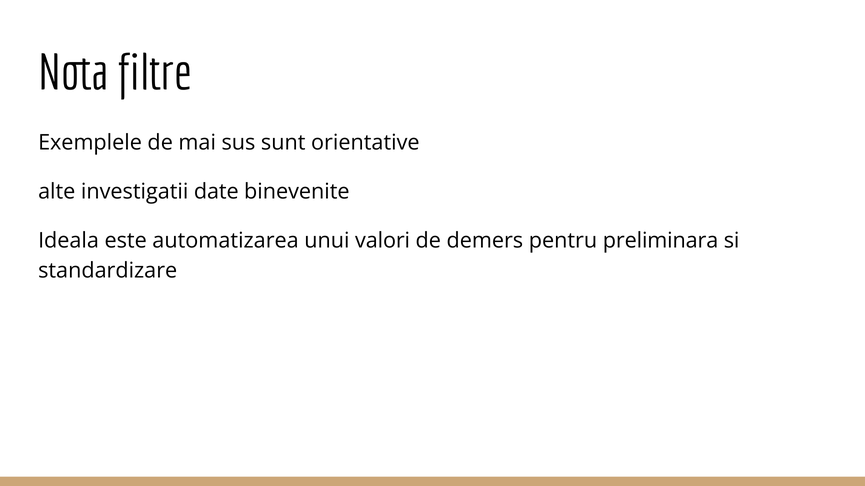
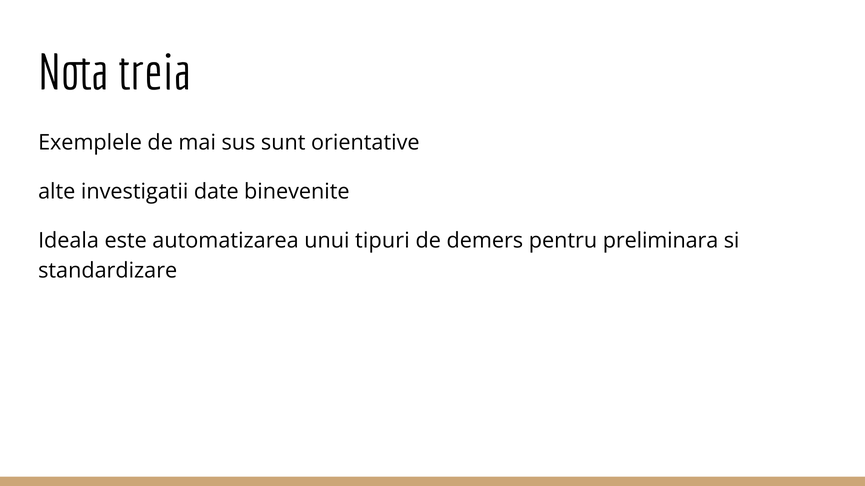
filtre: filtre -> treia
valori: valori -> tipuri
